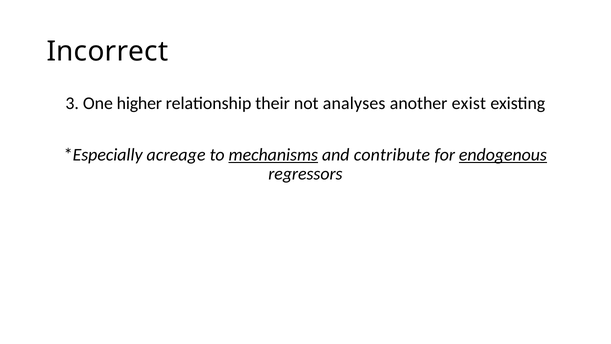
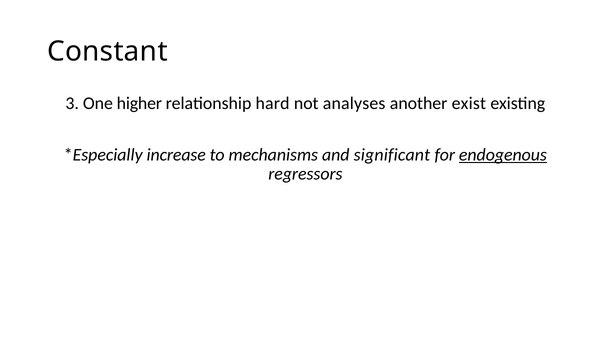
Incorrect: Incorrect -> Constant
their: their -> hard
acreage: acreage -> increase
mechanisms underline: present -> none
contribute: contribute -> significant
